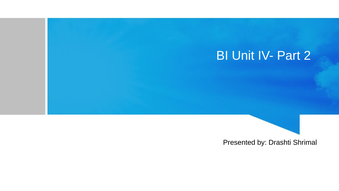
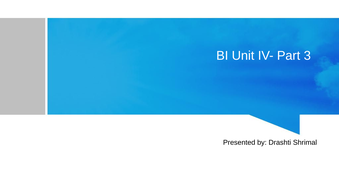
2: 2 -> 3
